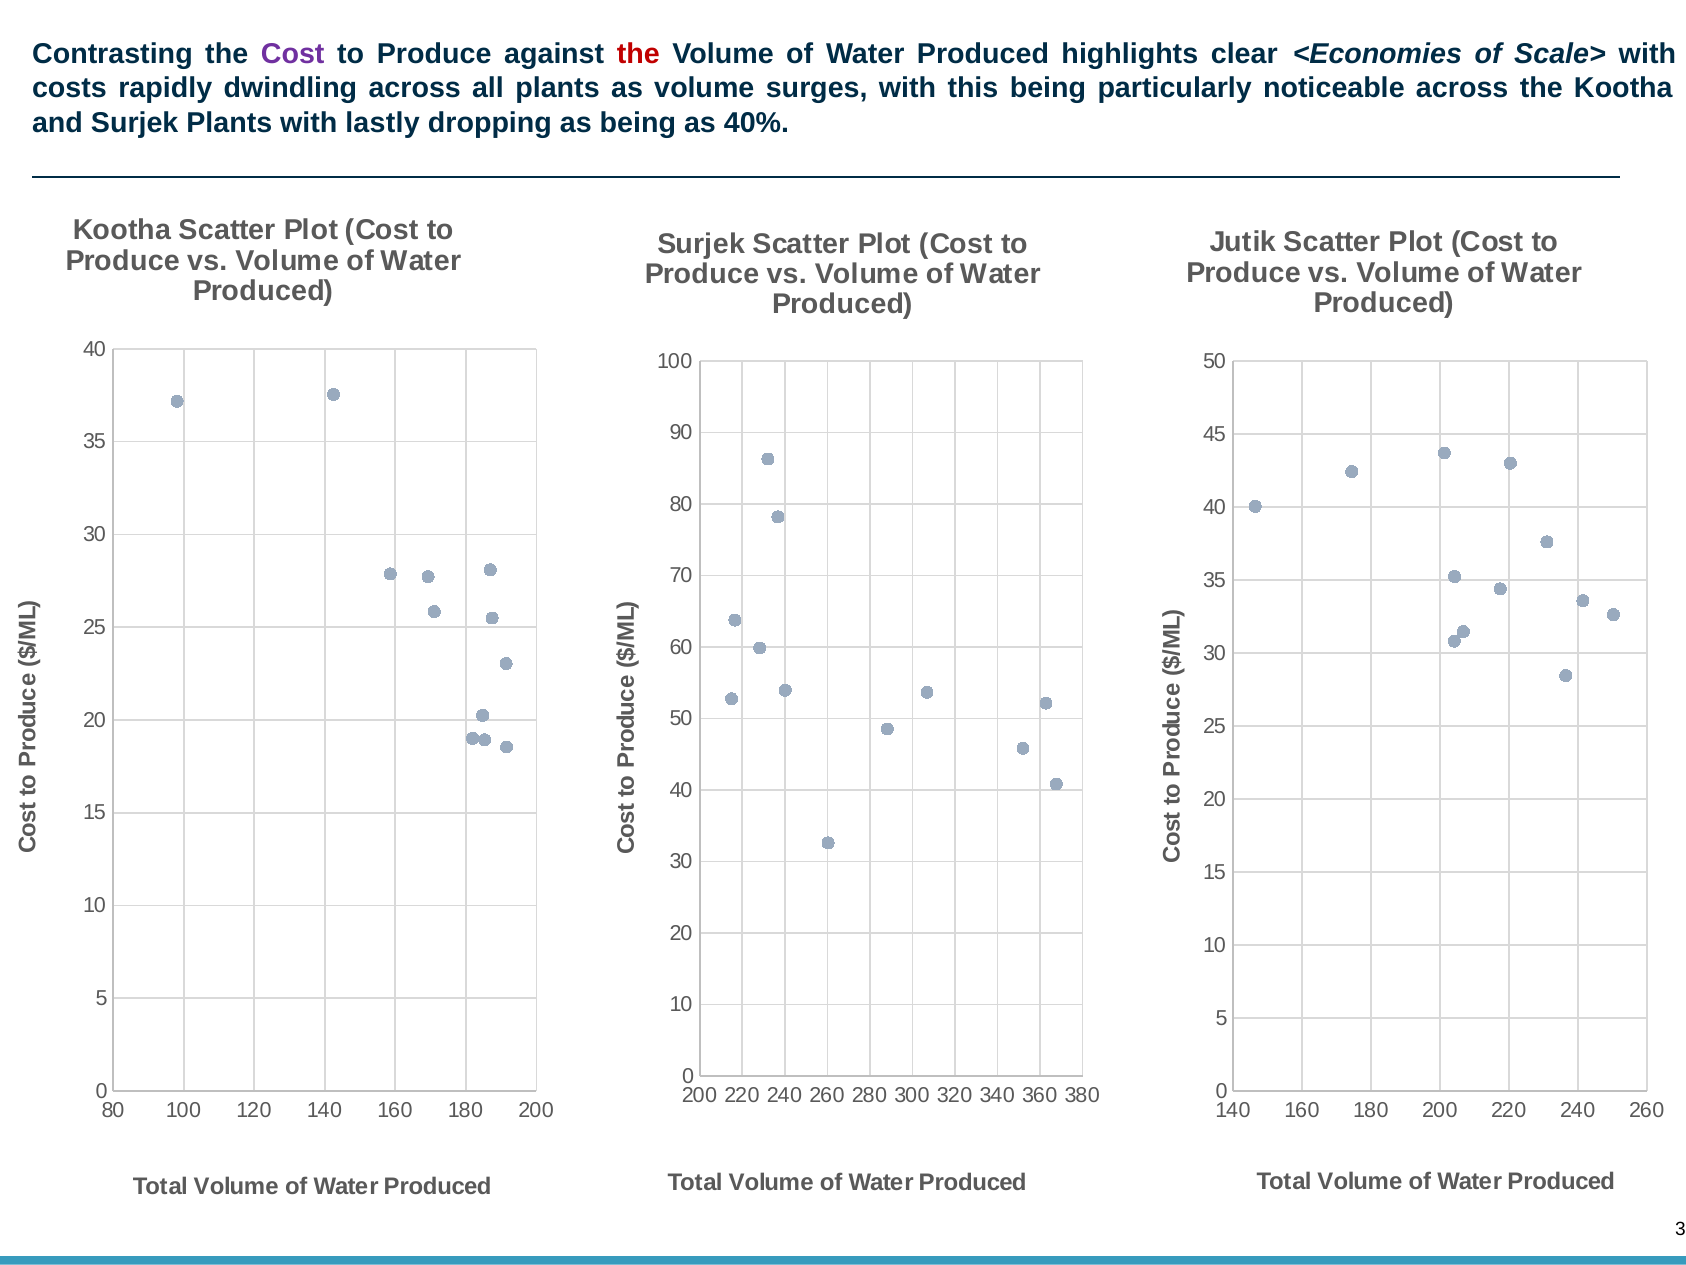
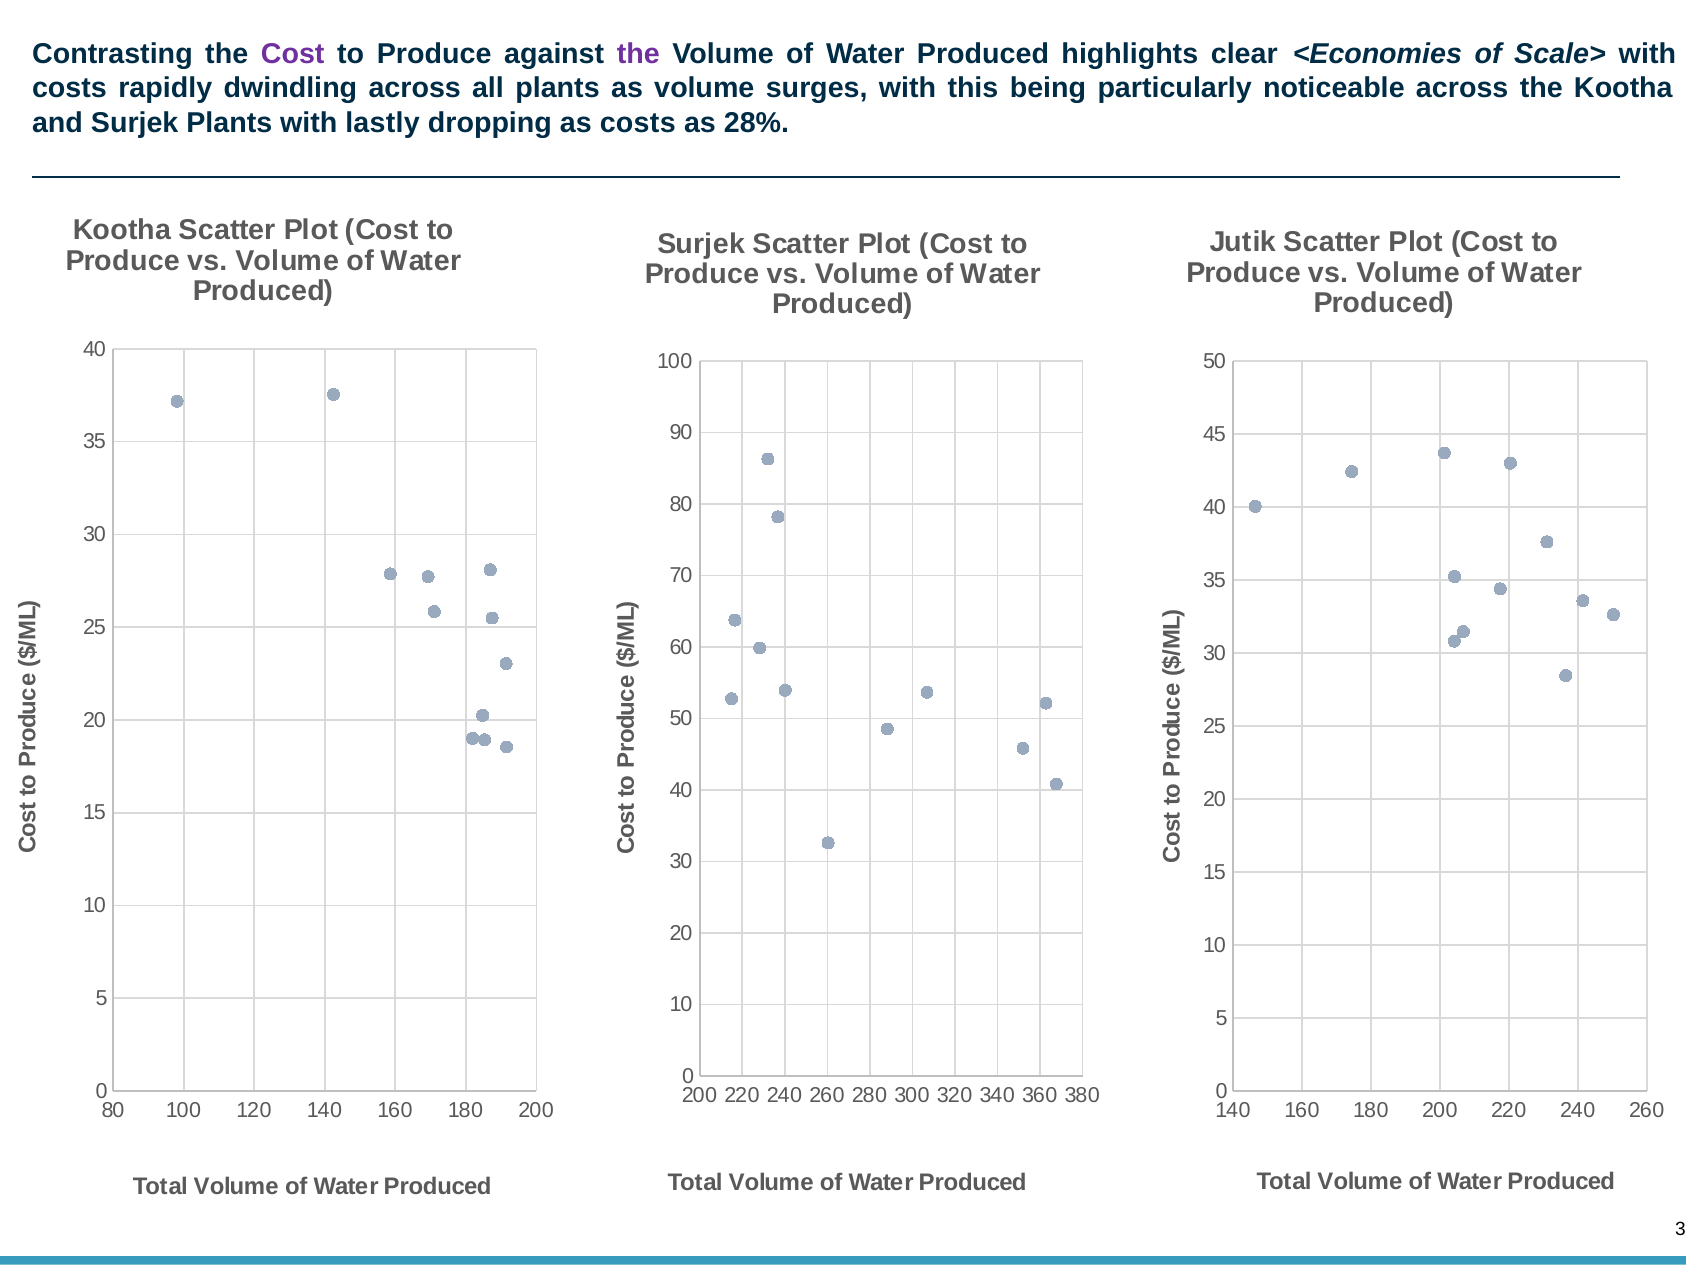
the at (638, 54) colour: red -> purple
as being: being -> costs
40%: 40% -> 28%
